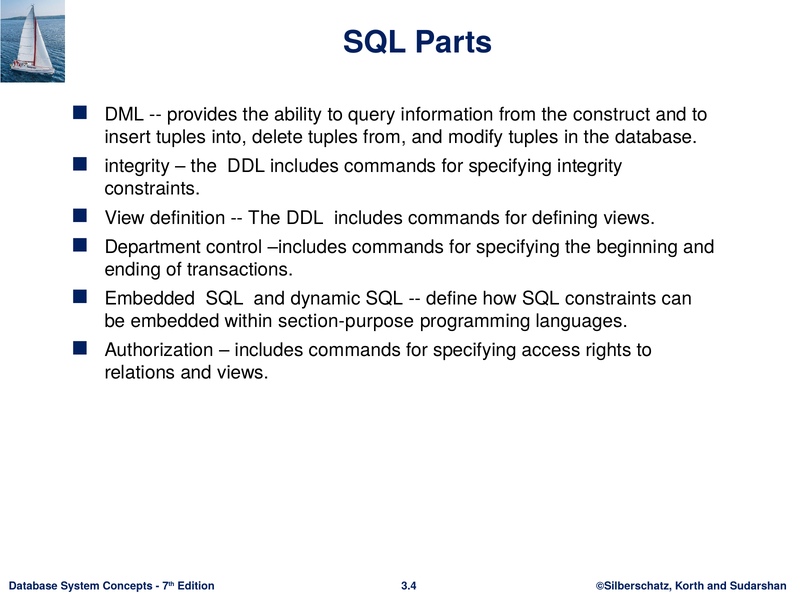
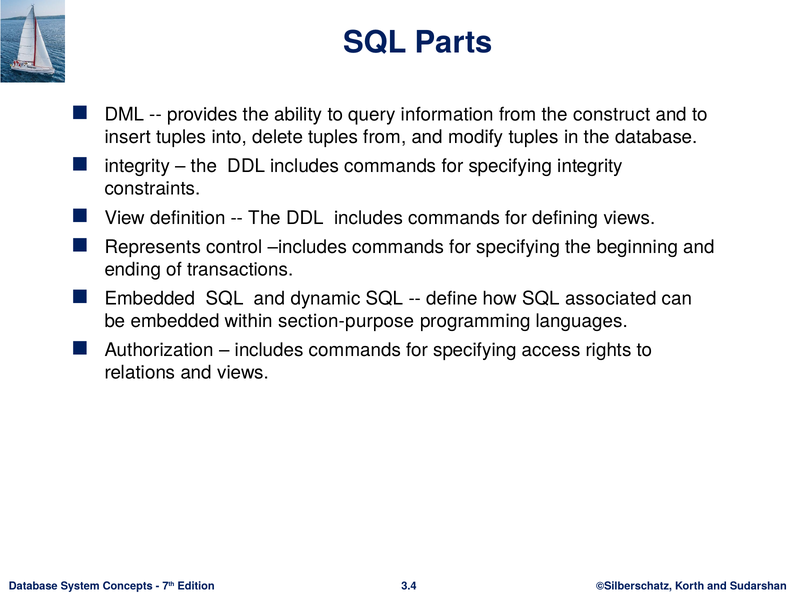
Department: Department -> Represents
SQL constraints: constraints -> associated
